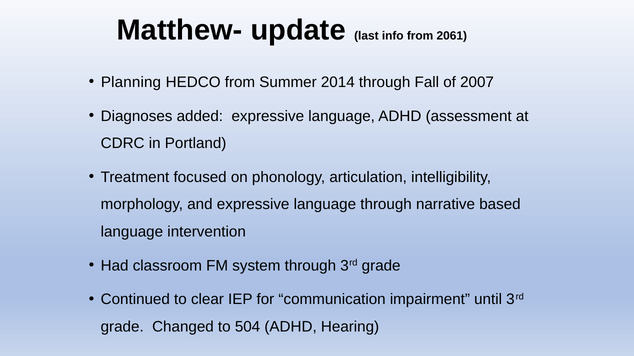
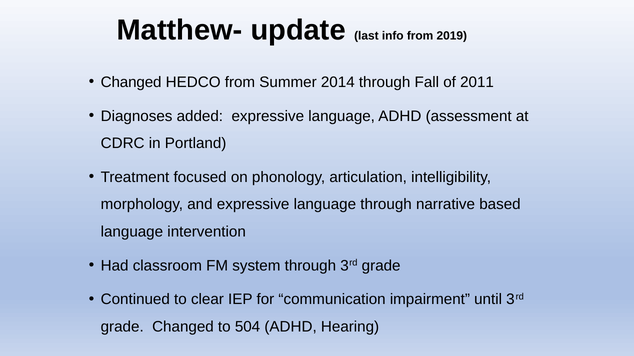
2061: 2061 -> 2019
Planning at (131, 82): Planning -> Changed
2007: 2007 -> 2011
